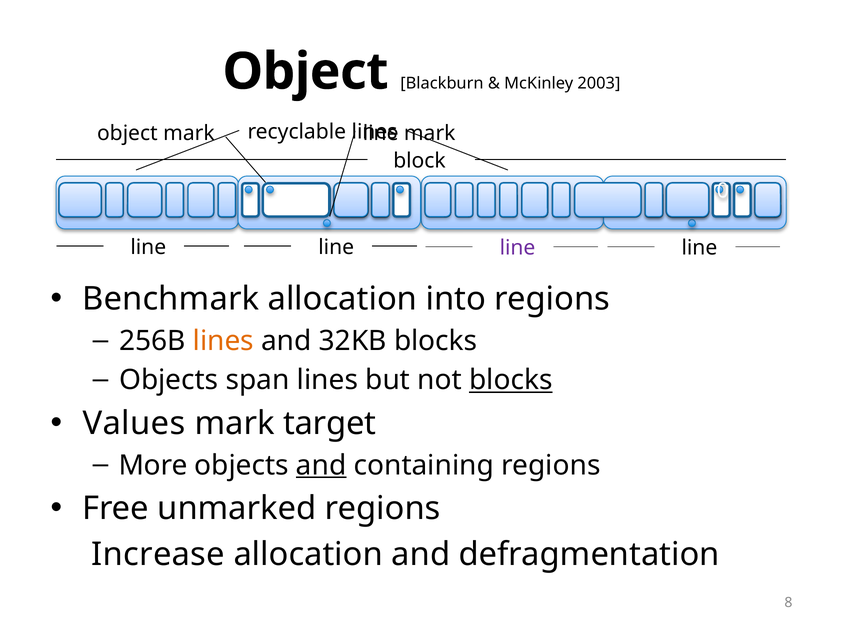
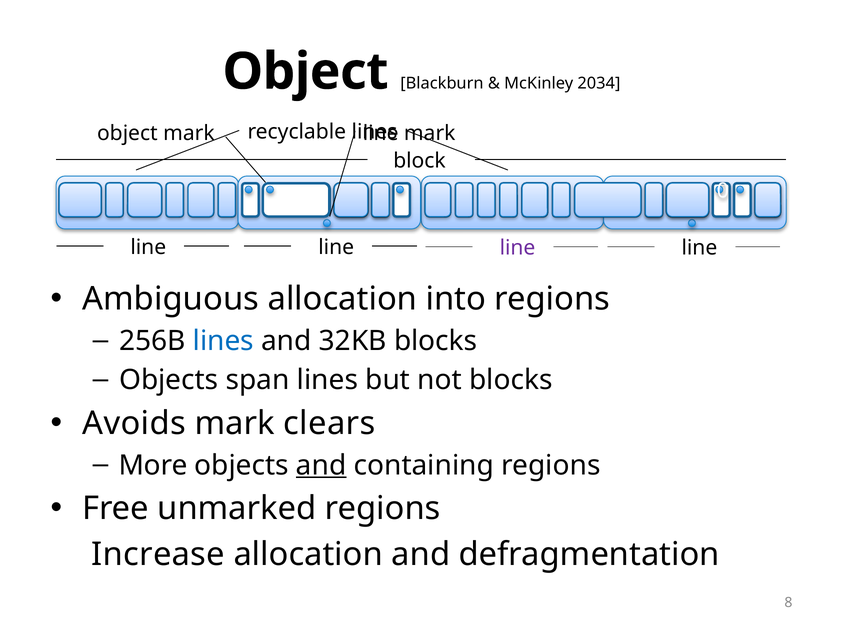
2003: 2003 -> 2034
Benchmark: Benchmark -> Ambiguous
lines at (223, 341) colour: orange -> blue
blocks at (511, 380) underline: present -> none
Values: Values -> Avoids
target: target -> clears
